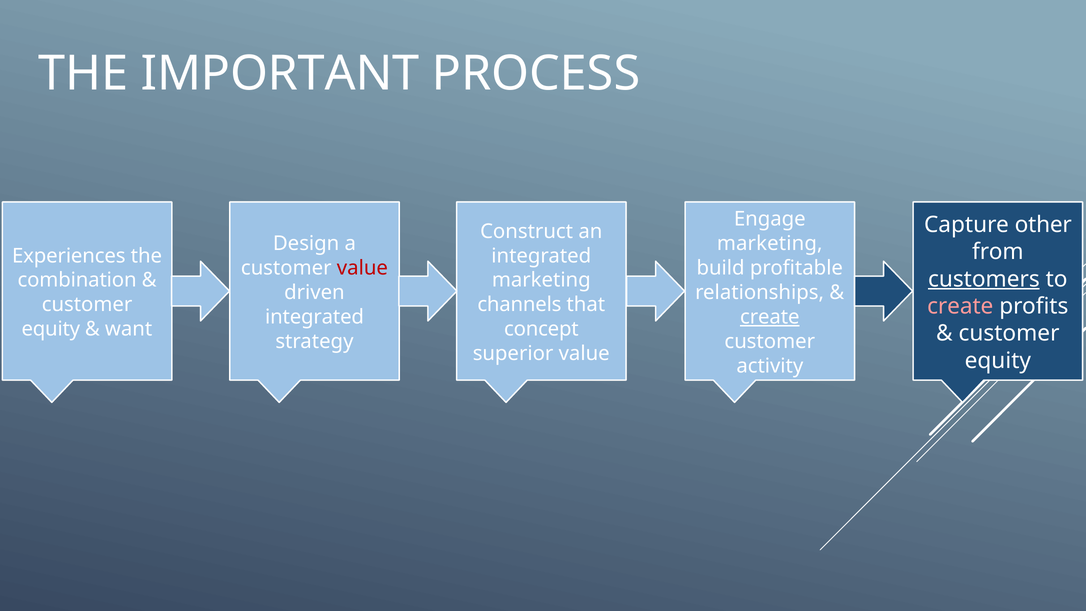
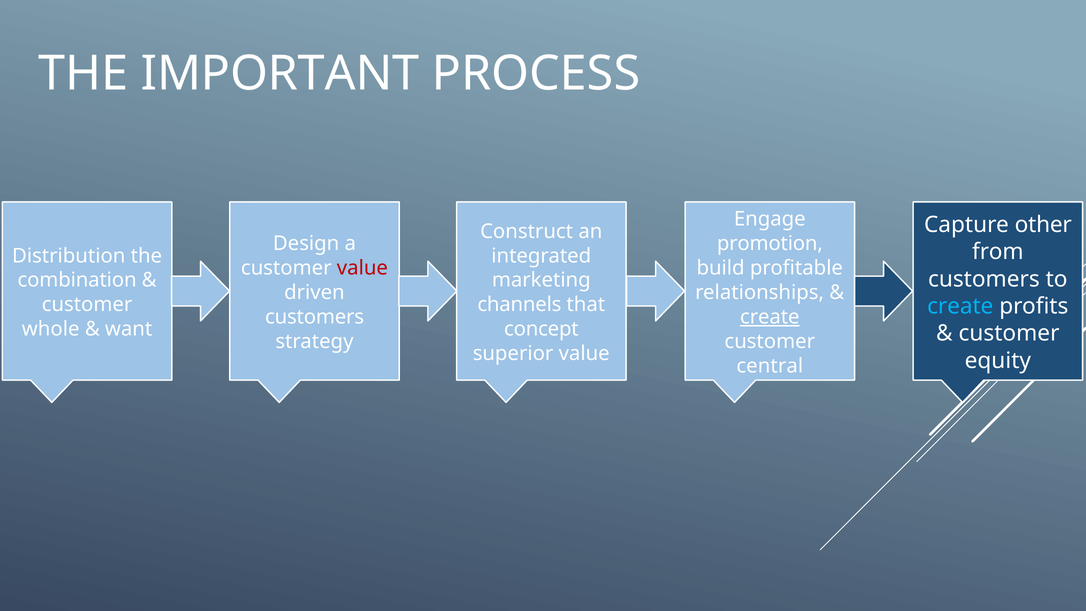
marketing at (770, 244): marketing -> promotion
Experiences: Experiences -> Distribution
customers at (984, 279) underline: present -> none
create at (960, 306) colour: pink -> light blue
integrated at (315, 317): integrated -> customers
equity at (51, 329): equity -> whole
activity: activity -> central
